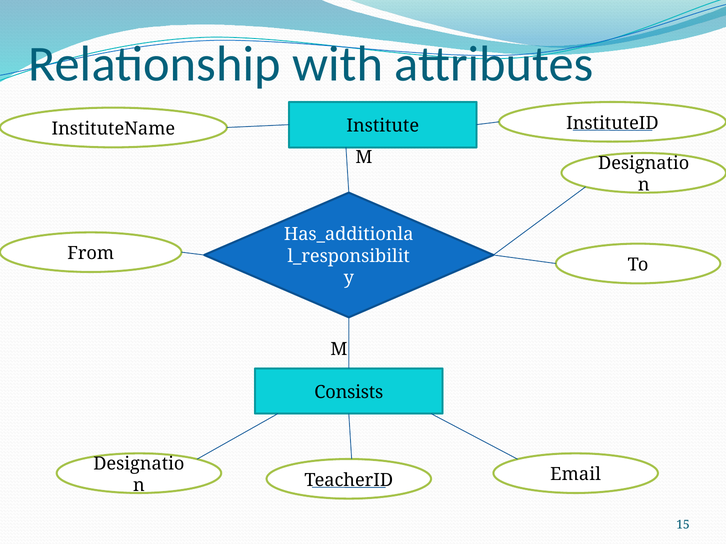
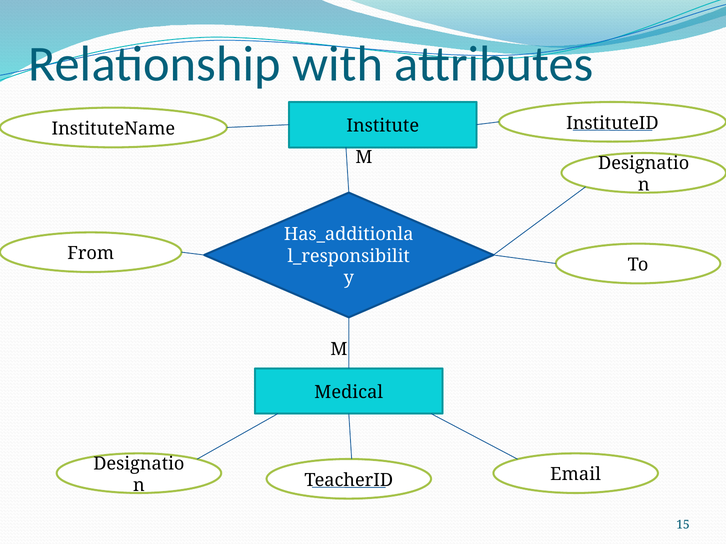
Consists: Consists -> Medical
